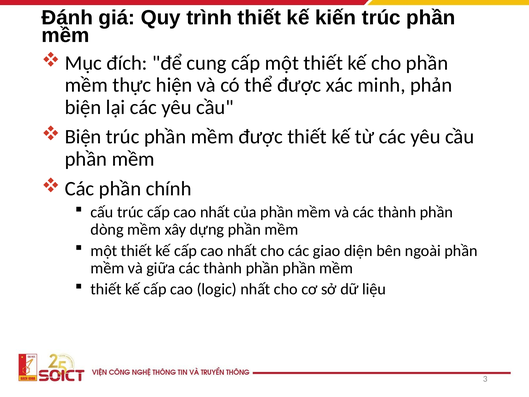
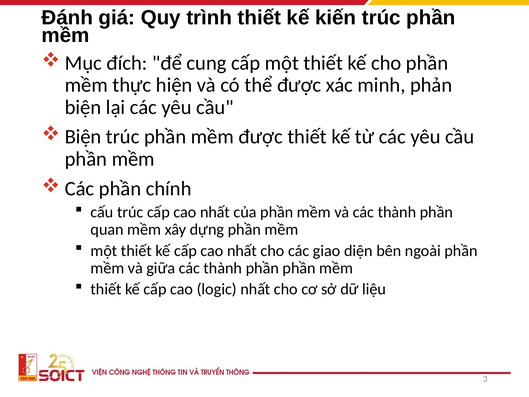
dòng: dòng -> quan
